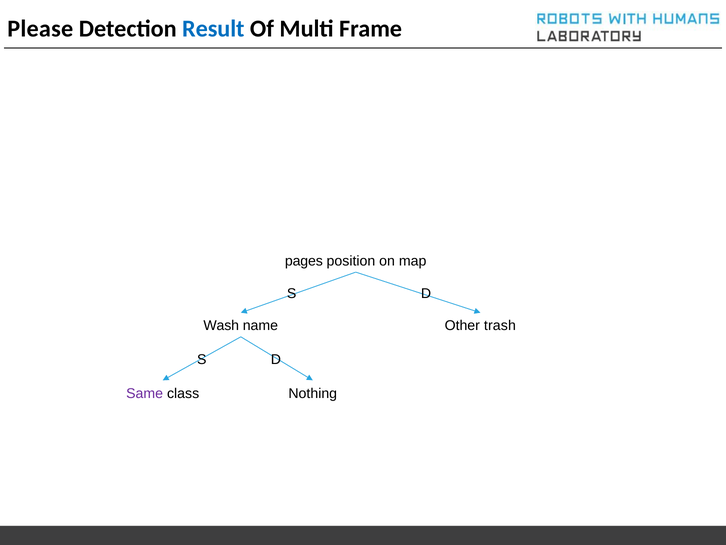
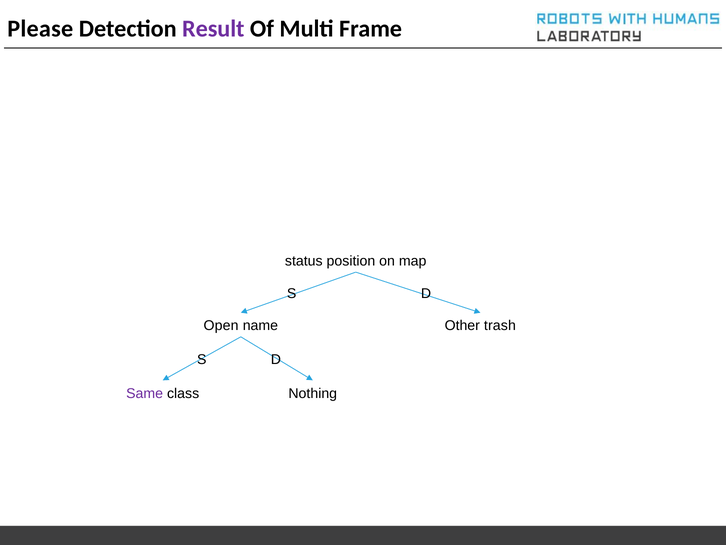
Result colour: blue -> purple
pages: pages -> status
Wash: Wash -> Open
